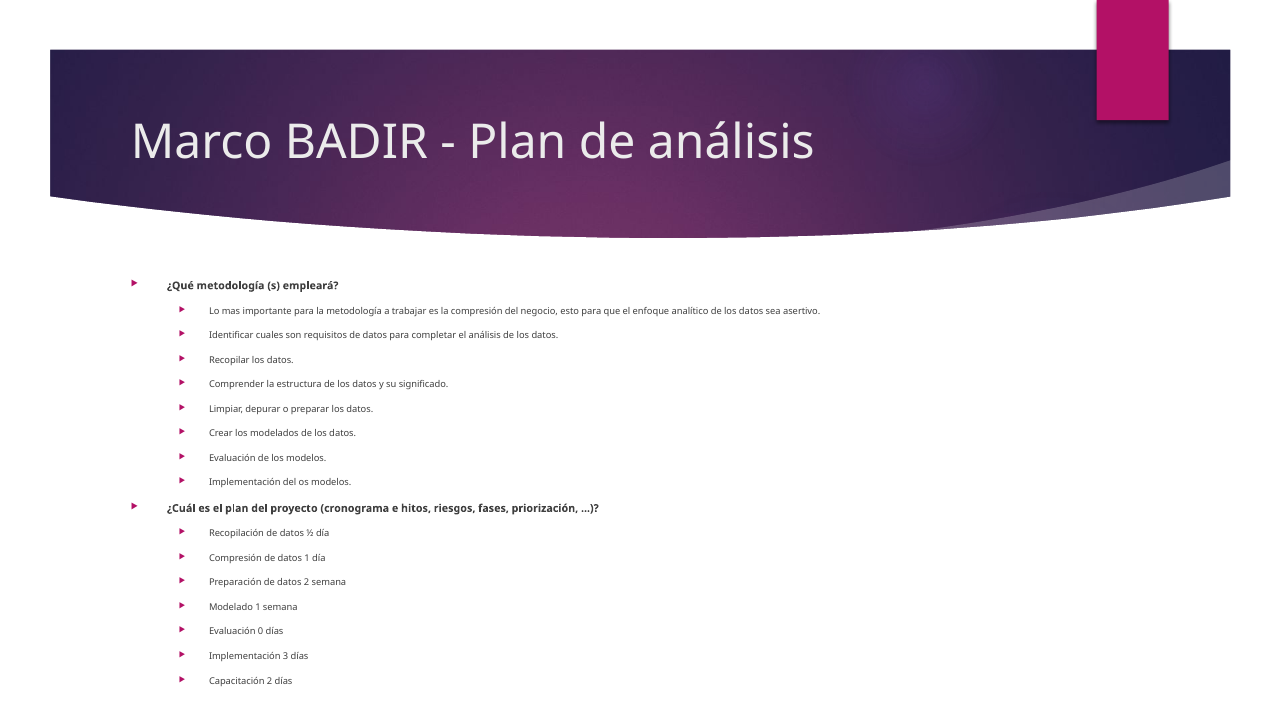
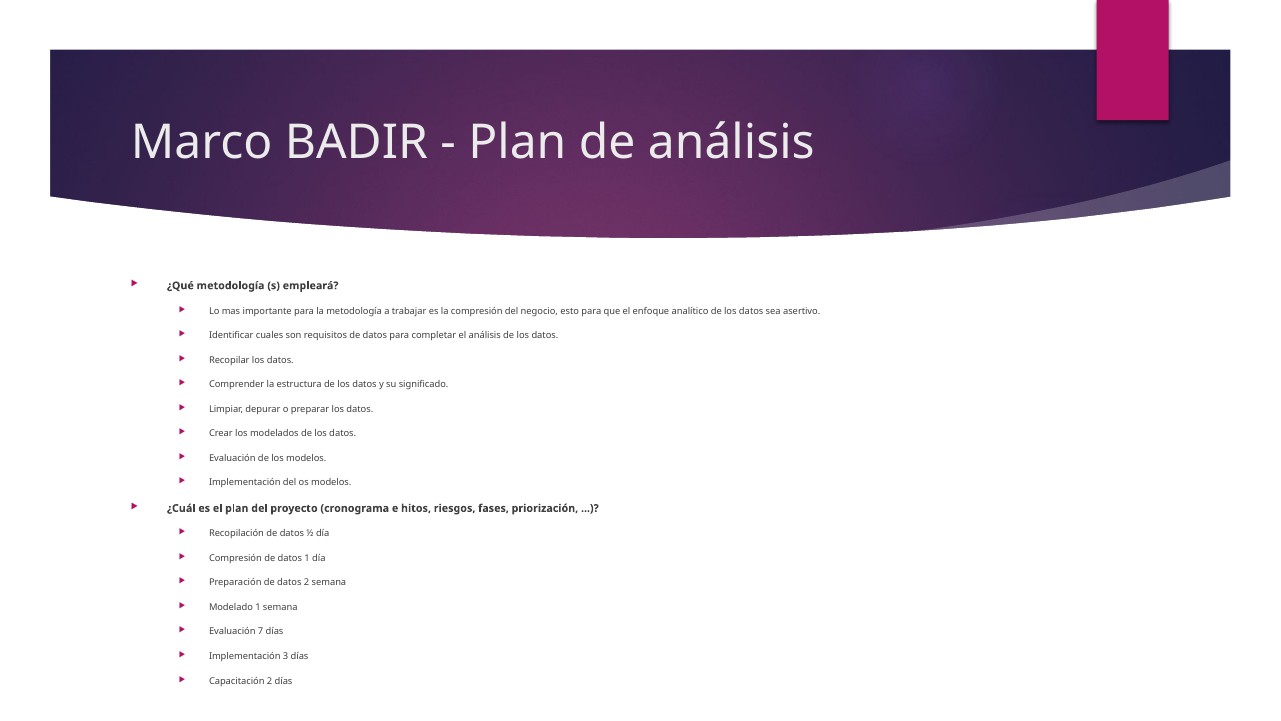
0: 0 -> 7
